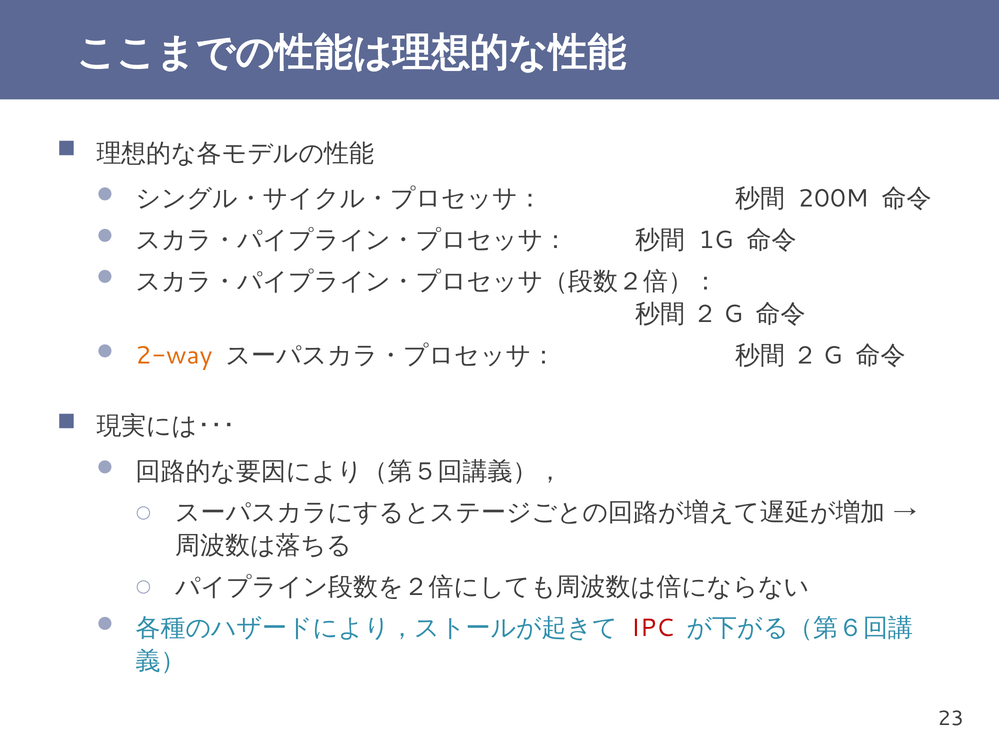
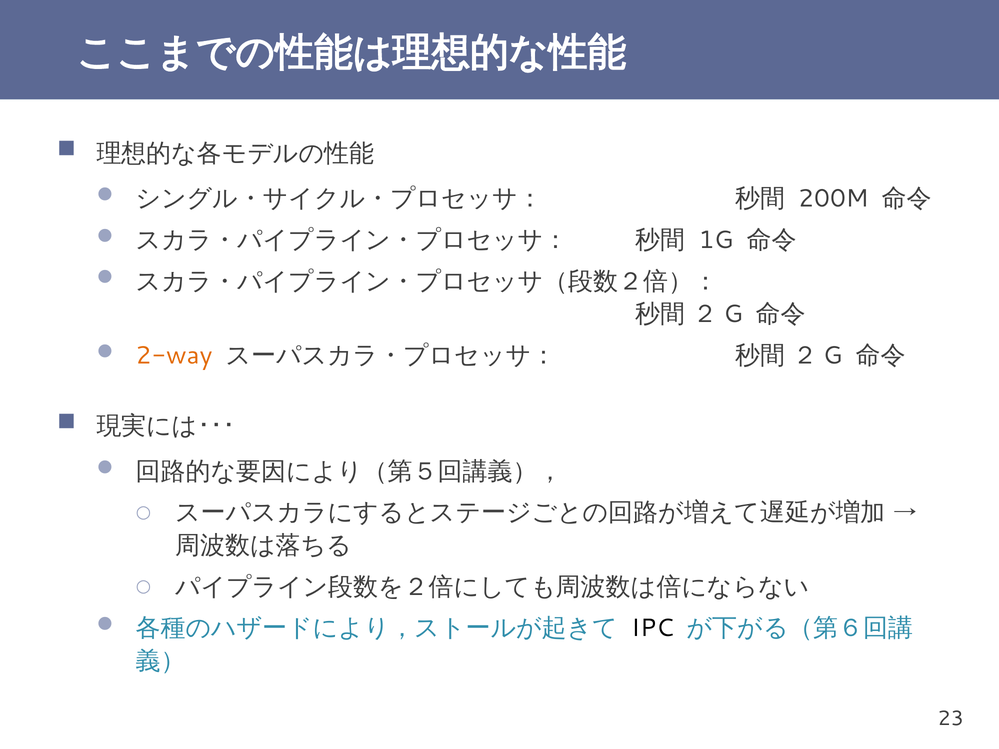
IPC colour: red -> black
